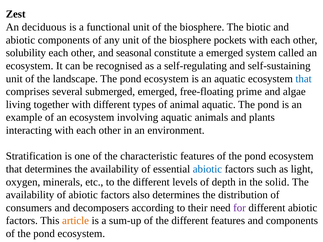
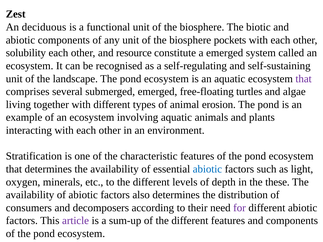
seasonal: seasonal -> resource
that at (304, 79) colour: blue -> purple
prime: prime -> turtles
animal aquatic: aquatic -> erosion
solid: solid -> these
article colour: orange -> purple
